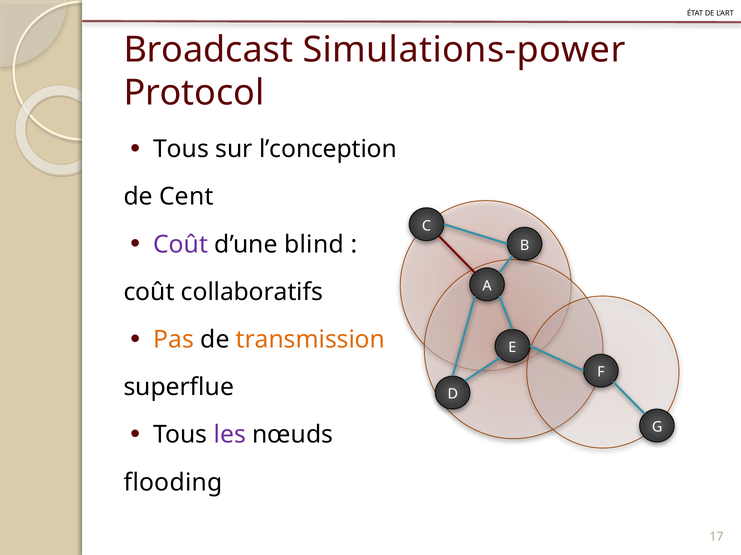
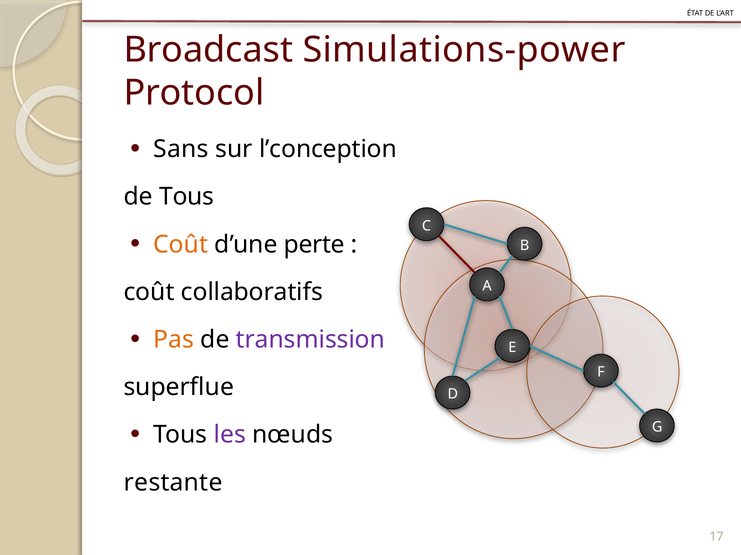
Tous at (181, 149): Tous -> Sans
de Cent: Cent -> Tous
Coût at (181, 245) colour: purple -> orange
blind: blind -> perte
transmission colour: orange -> purple
flooding: flooding -> restante
